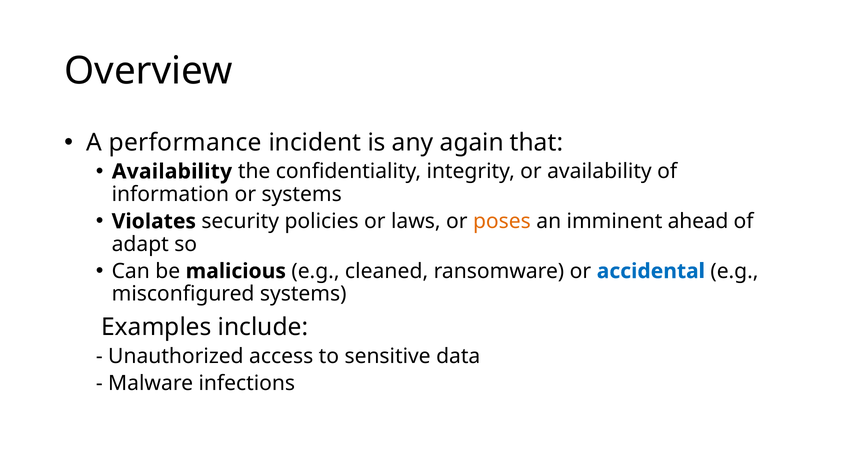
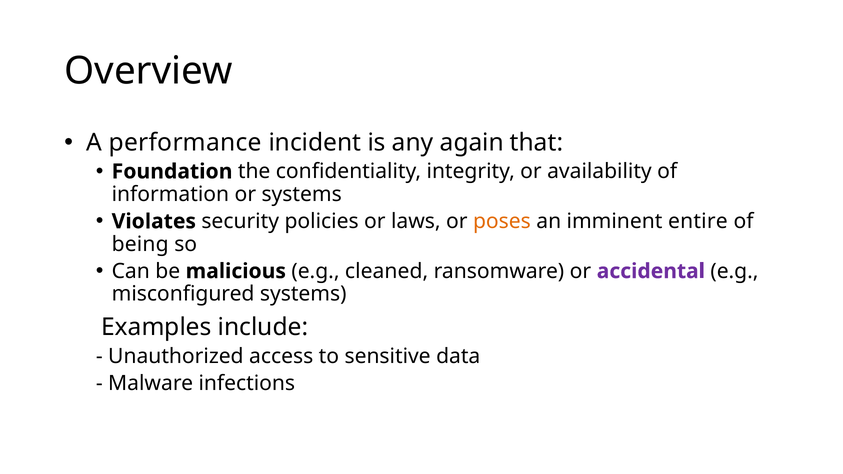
Availability at (172, 172): Availability -> Foundation
ahead: ahead -> entire
adapt: adapt -> being
accidental colour: blue -> purple
